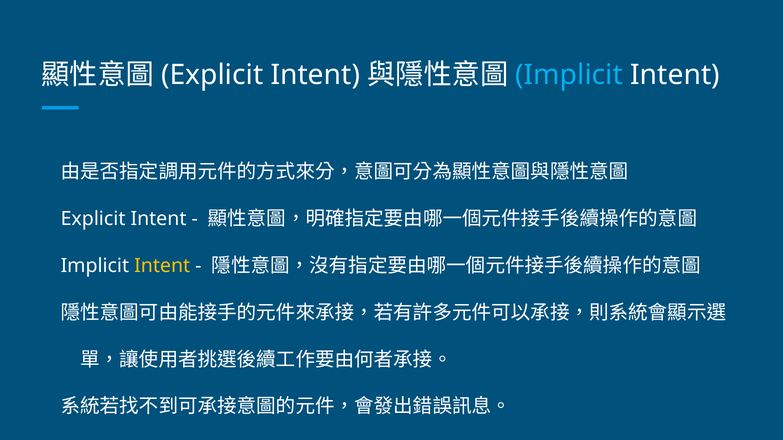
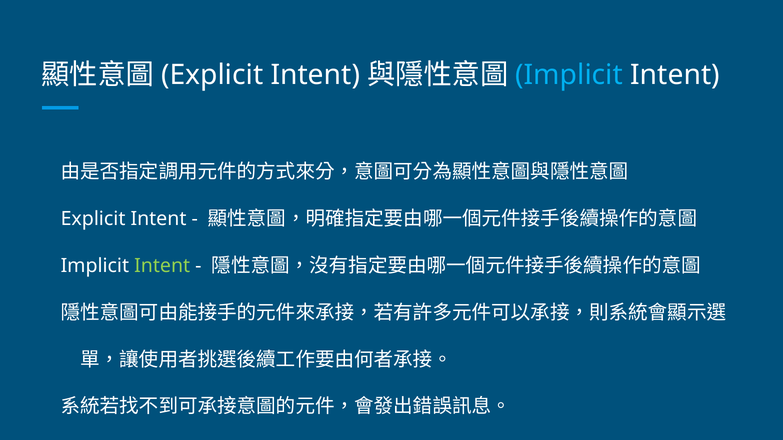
Intent at (162, 266) colour: yellow -> light green
